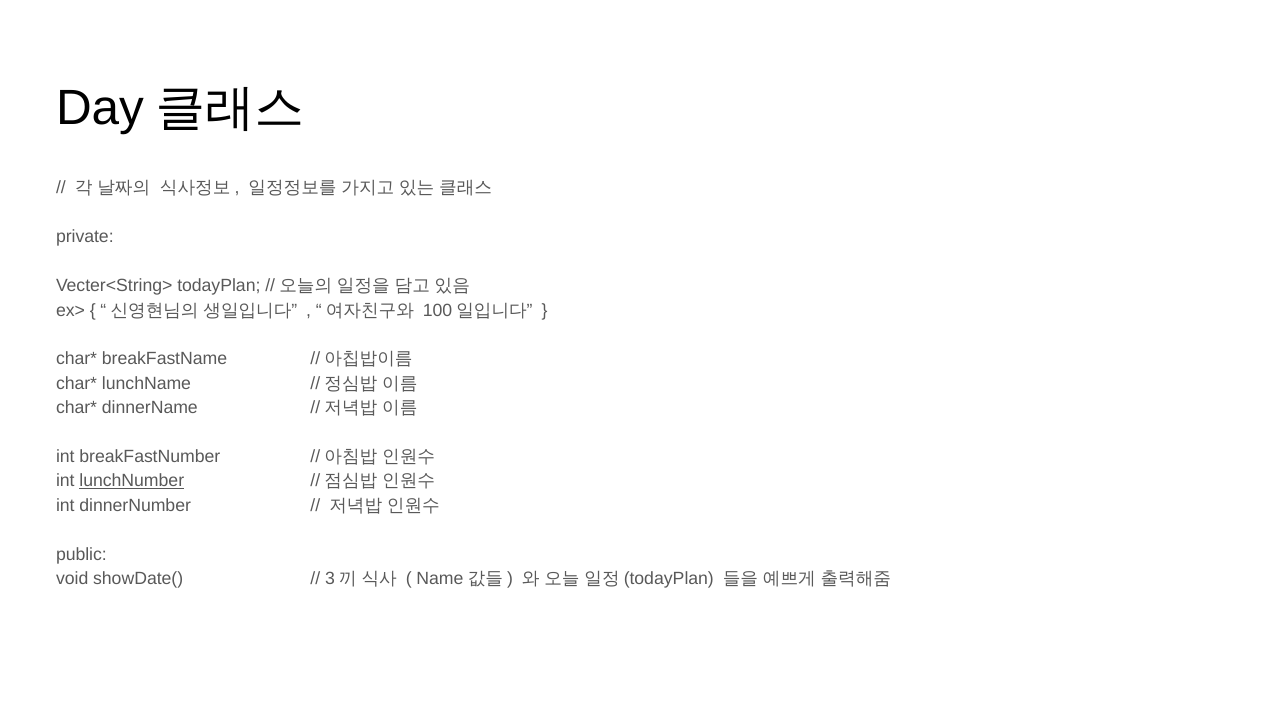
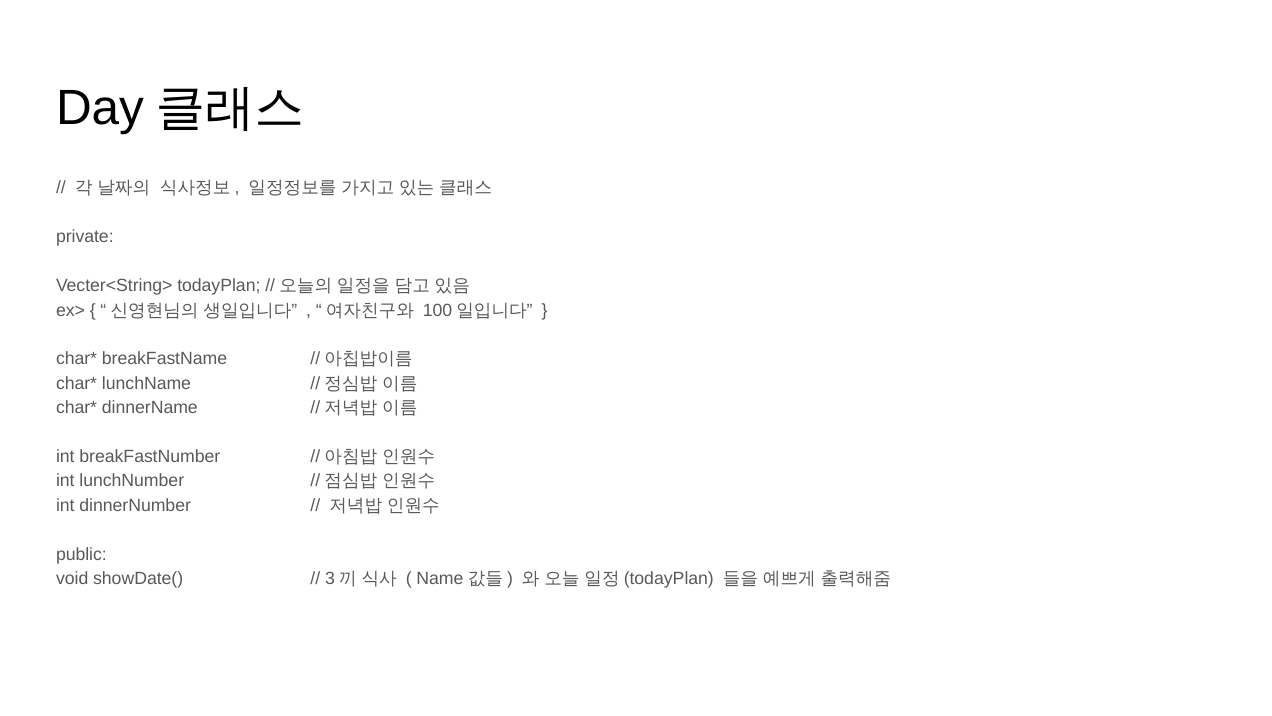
lunchNumber underline: present -> none
